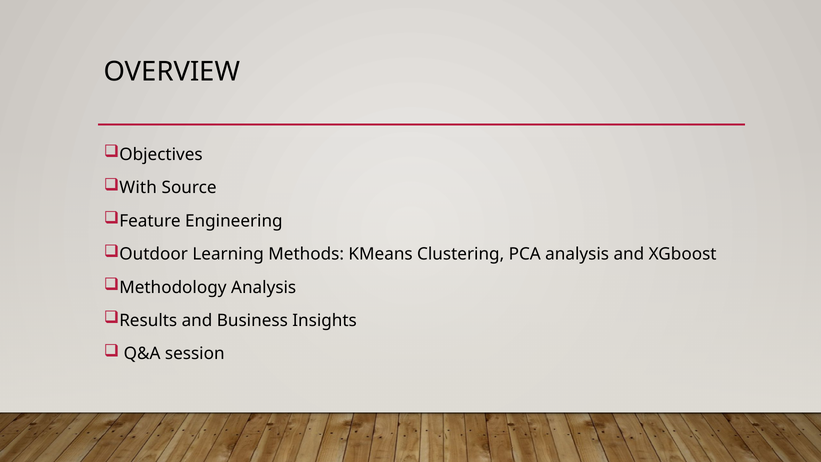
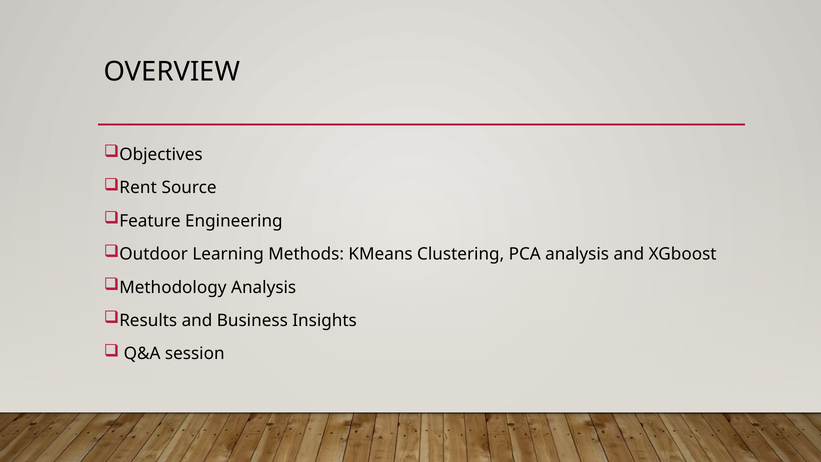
With: With -> Rent
